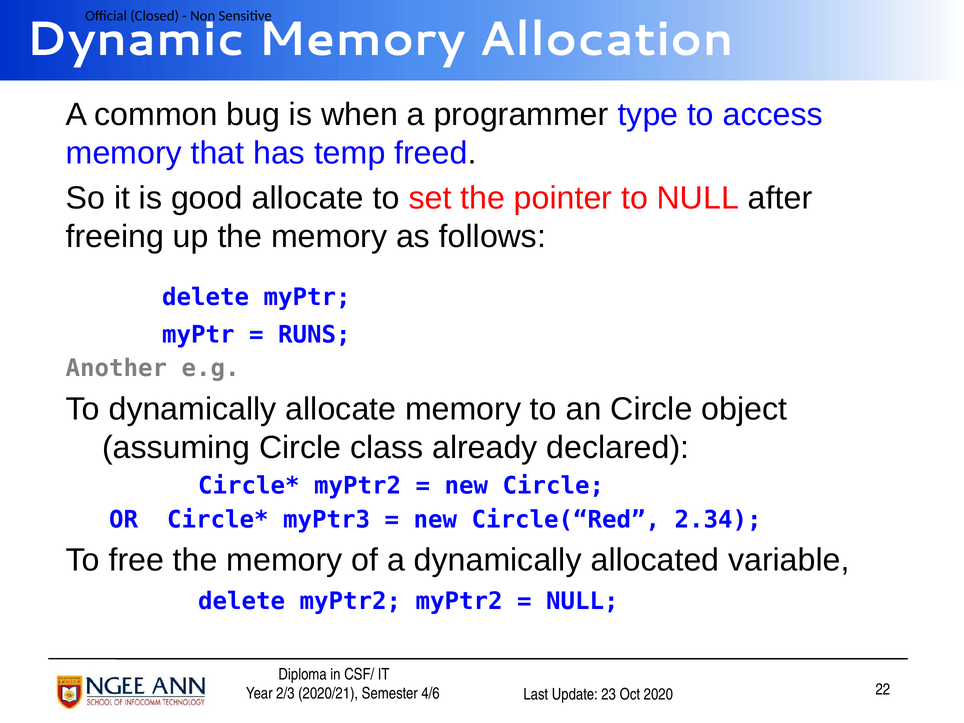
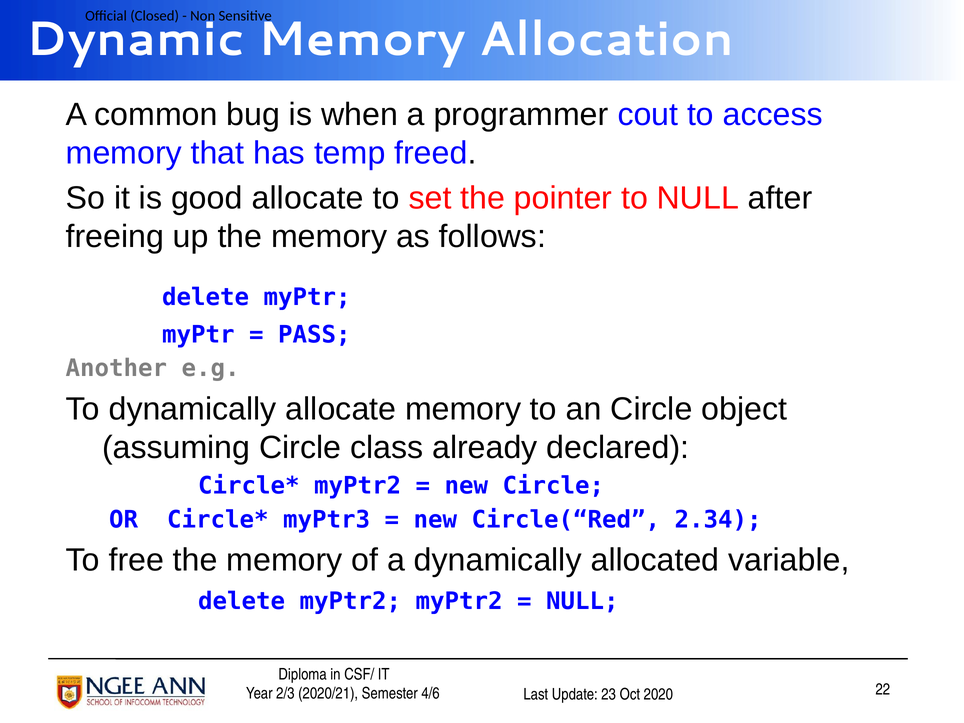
type: type -> cout
RUNS: RUNS -> PASS
